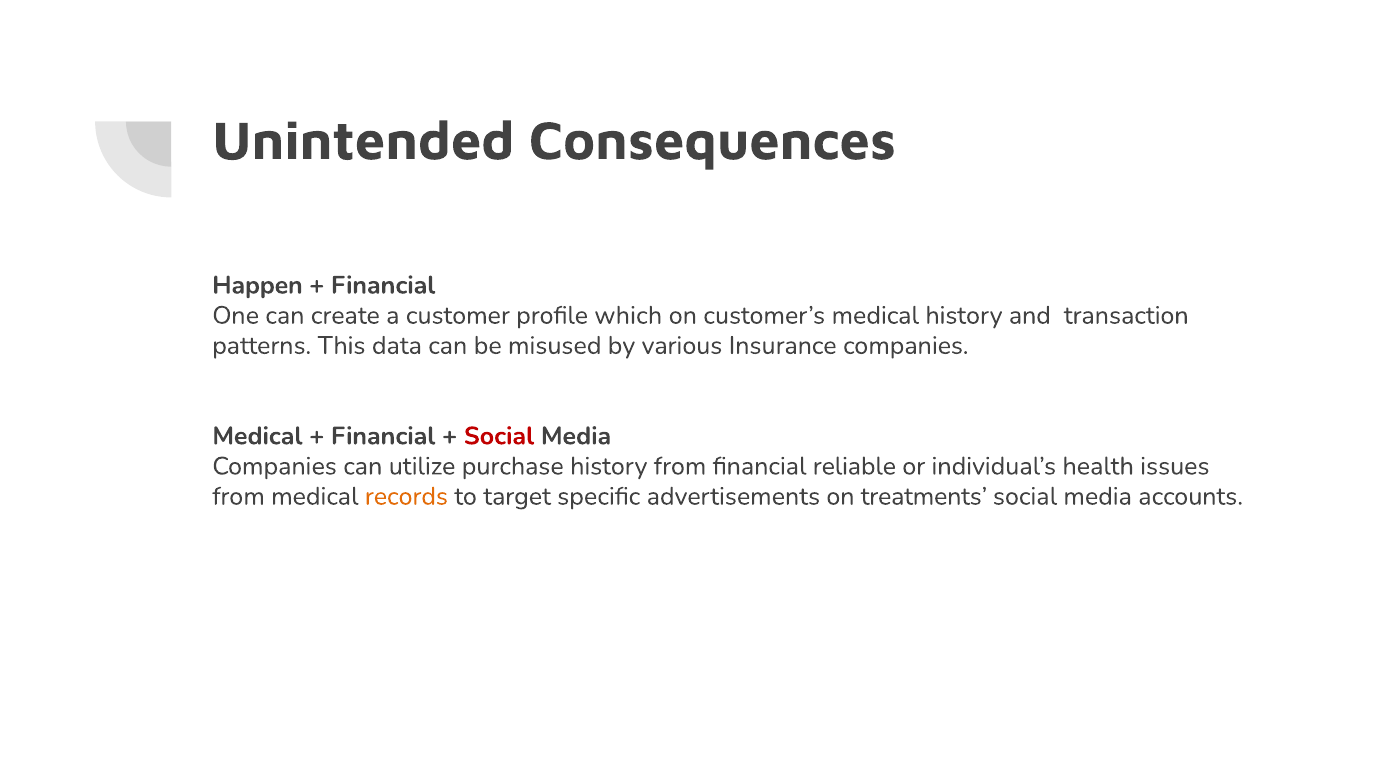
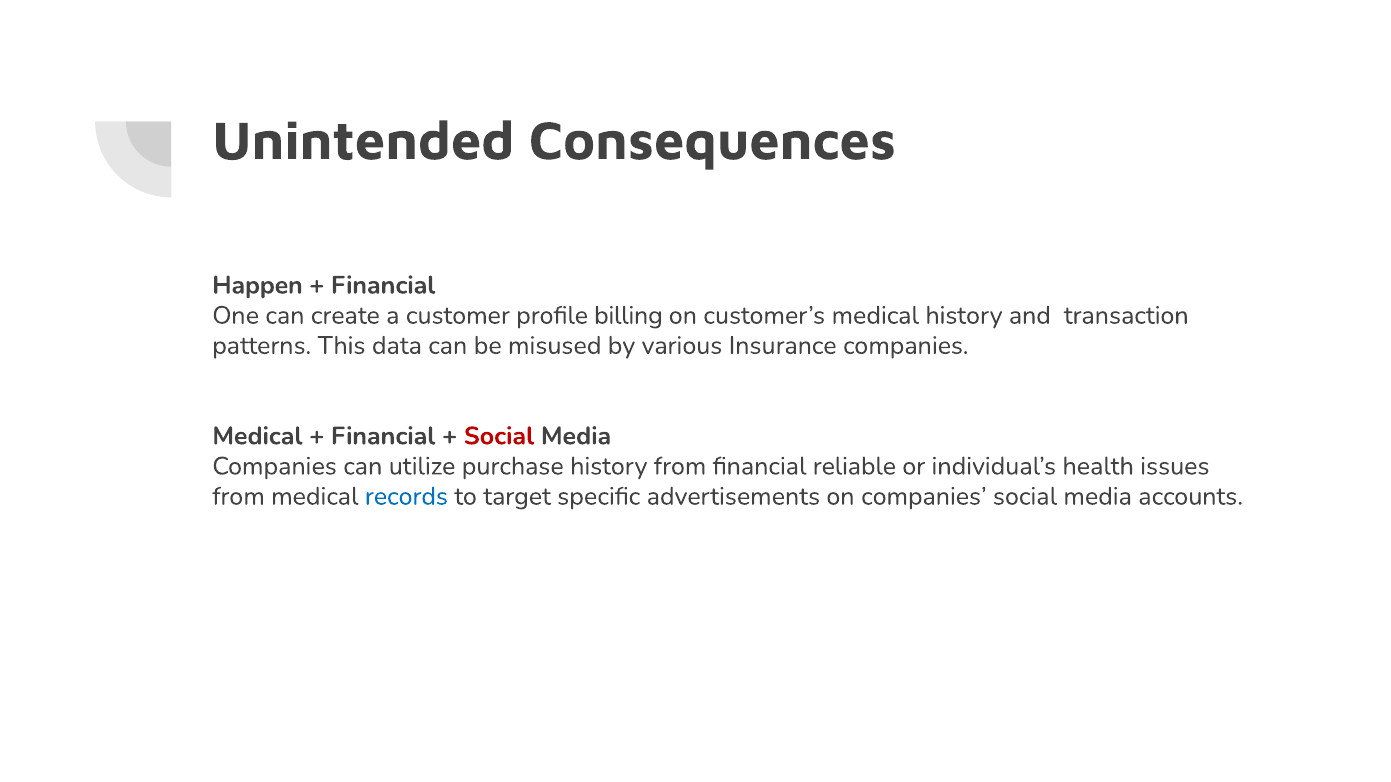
which: which -> billing
records colour: orange -> blue
on treatments: treatments -> companies
